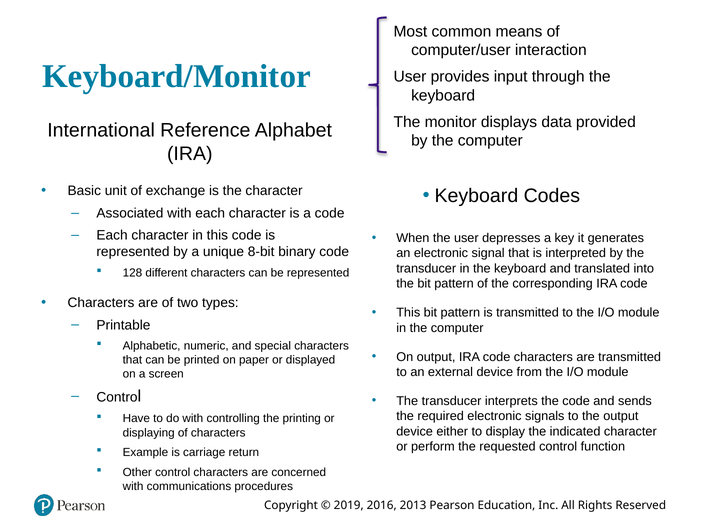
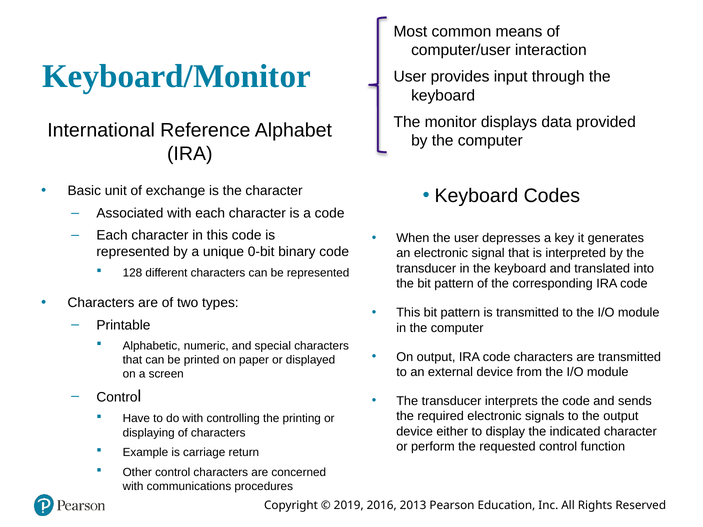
8-bit: 8-bit -> 0-bit
